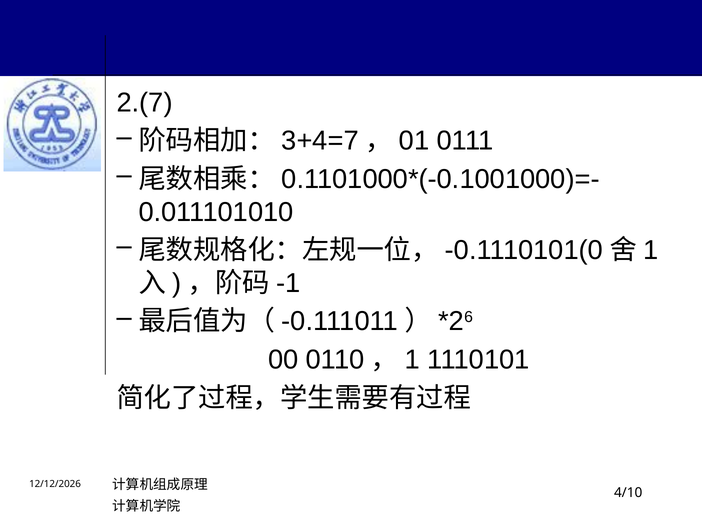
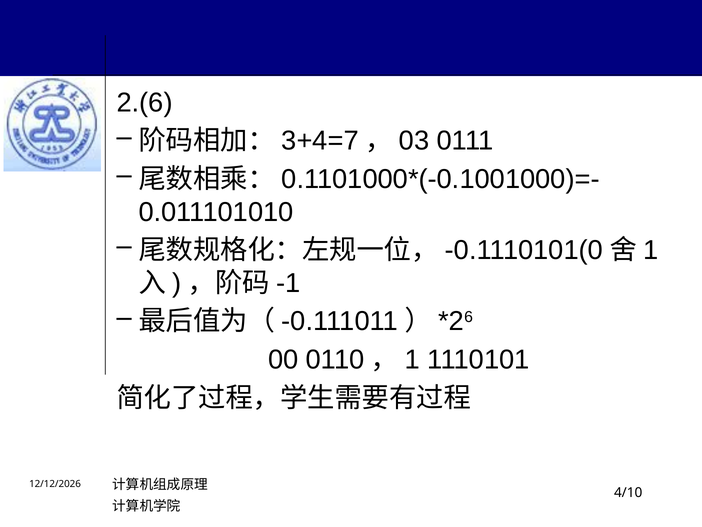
2.(7: 2.(7 -> 2.(6
01: 01 -> 03
